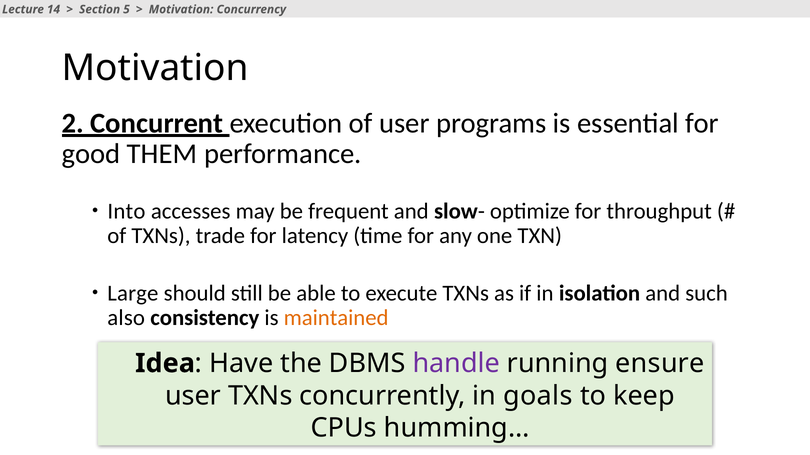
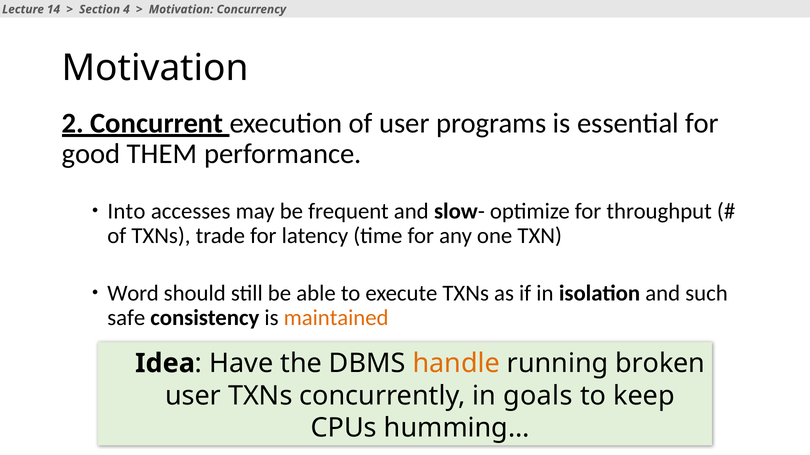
5: 5 -> 4
Large: Large -> Word
also: also -> safe
handle colour: purple -> orange
ensure: ensure -> broken
